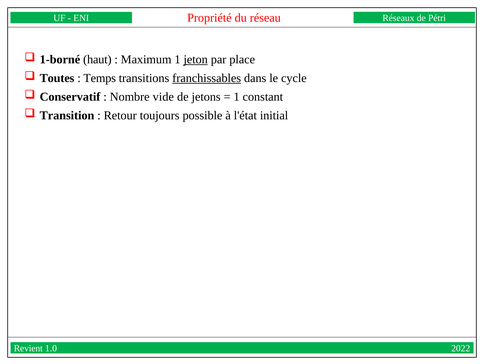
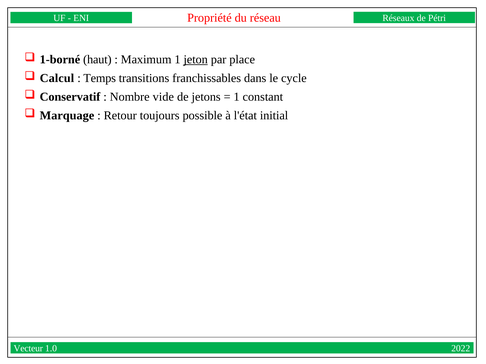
Toutes: Toutes -> Calcul
franchissables underline: present -> none
Transition: Transition -> Marquage
Revient: Revient -> Vecteur
